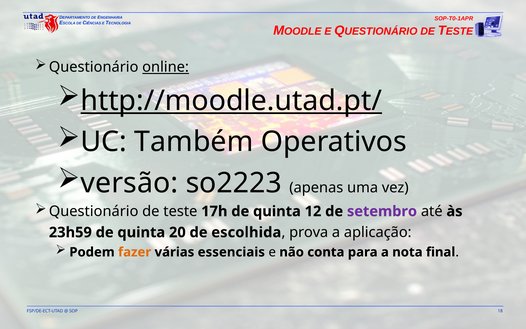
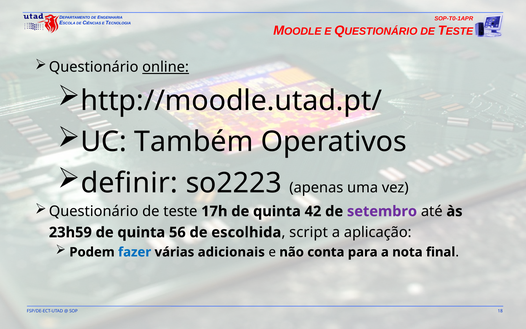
http://moodle.utad.pt/ underline: present -> none
versão: versão -> definir
12: 12 -> 42
20: 20 -> 56
prova: prova -> script
fazer colour: orange -> blue
essenciais: essenciais -> adicionais
